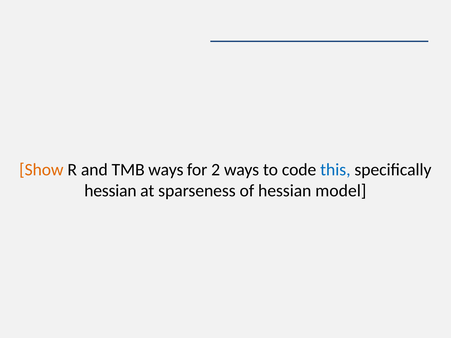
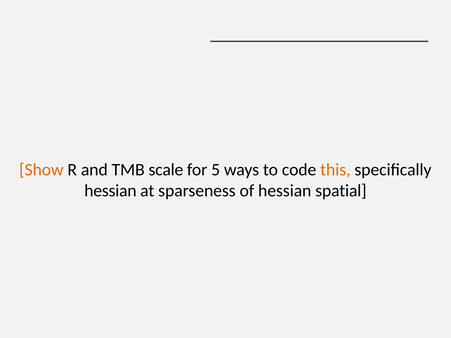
TMB ways: ways -> scale
2: 2 -> 5
this colour: blue -> orange
model: model -> spatial
